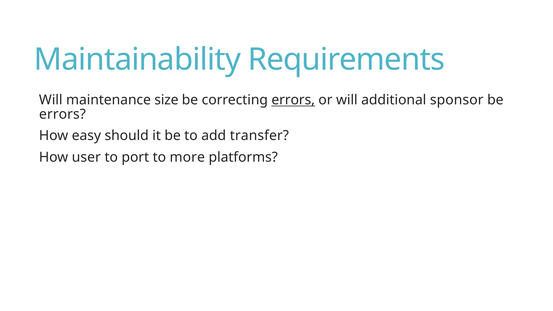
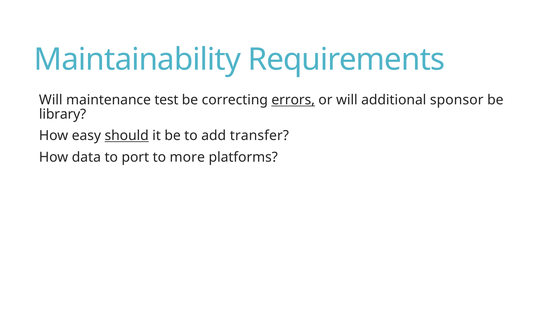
size: size -> test
errors at (62, 114): errors -> library
should underline: none -> present
user: user -> data
